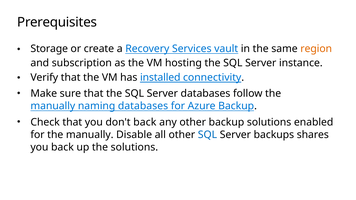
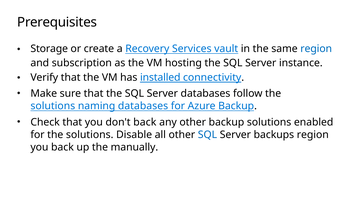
region at (316, 49) colour: orange -> blue
manually at (53, 106): manually -> solutions
for the manually: manually -> solutions
backups shares: shares -> region
the solutions: solutions -> manually
